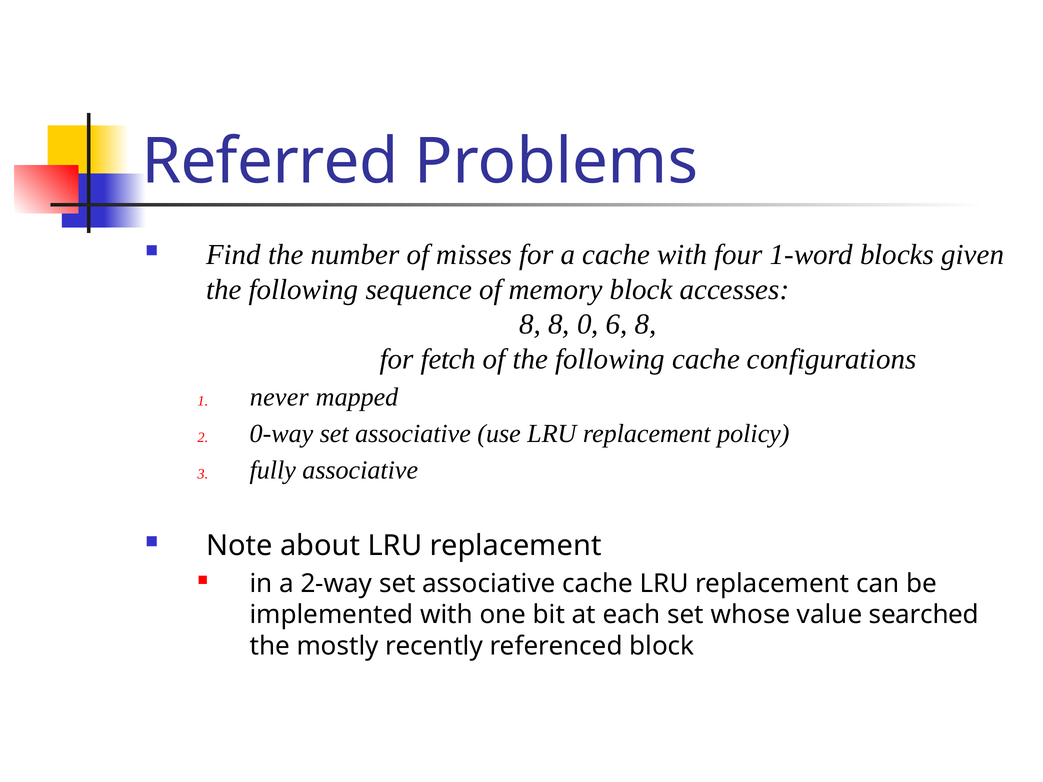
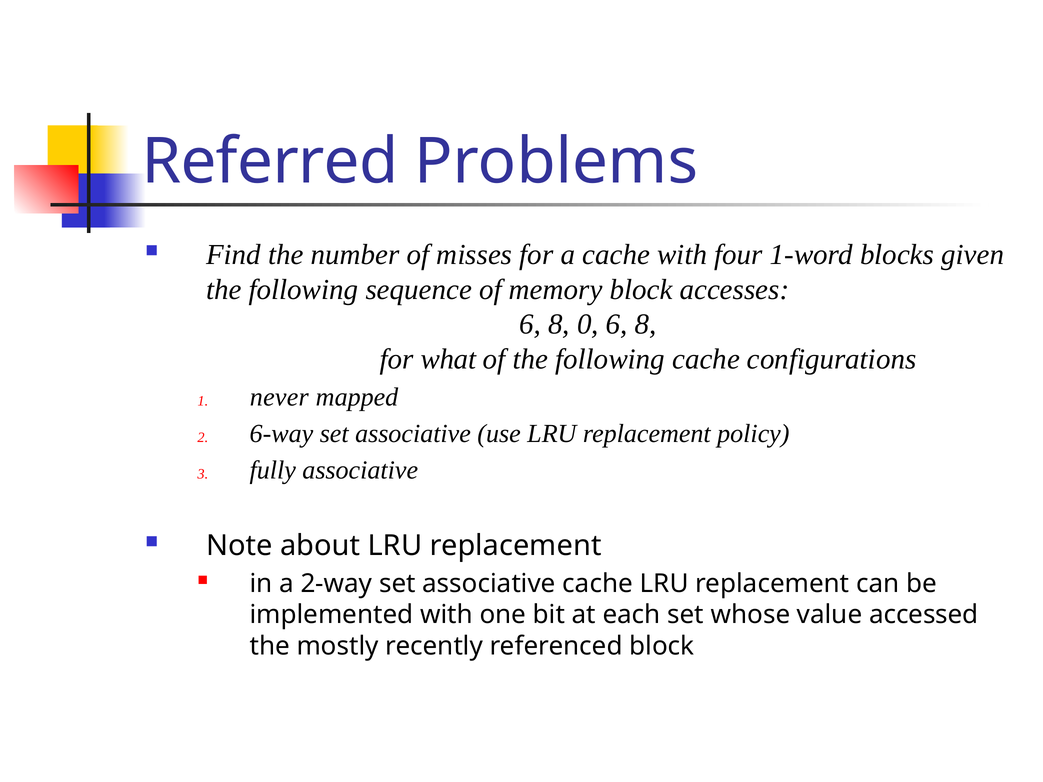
8 at (530, 324): 8 -> 6
fetch: fetch -> what
0-way: 0-way -> 6-way
searched: searched -> accessed
